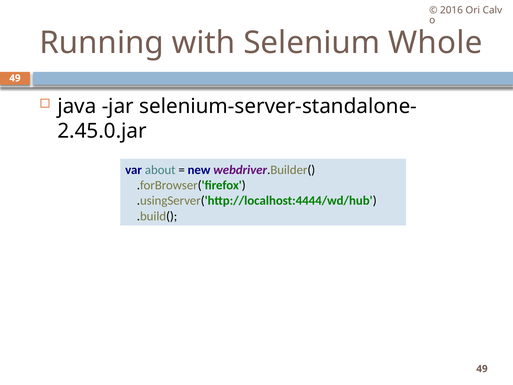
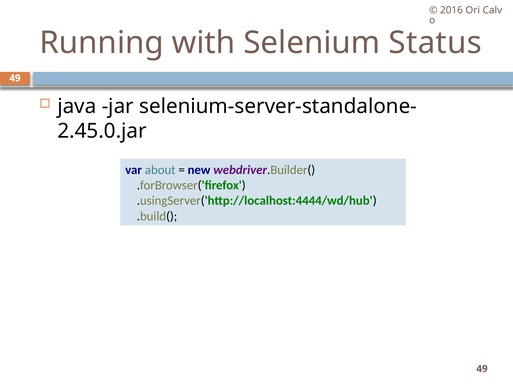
Whole: Whole -> Status
